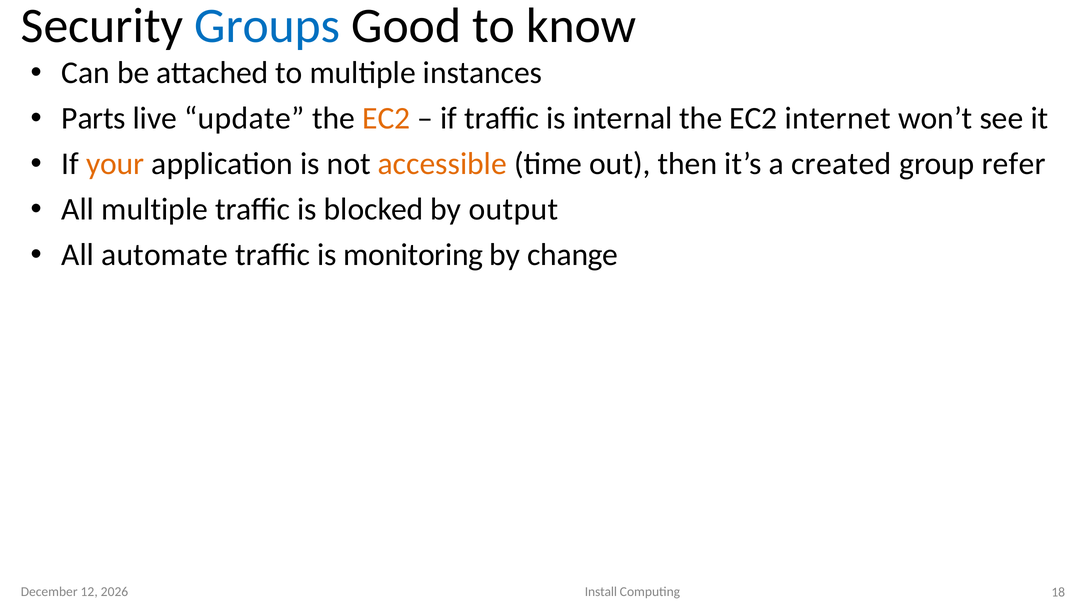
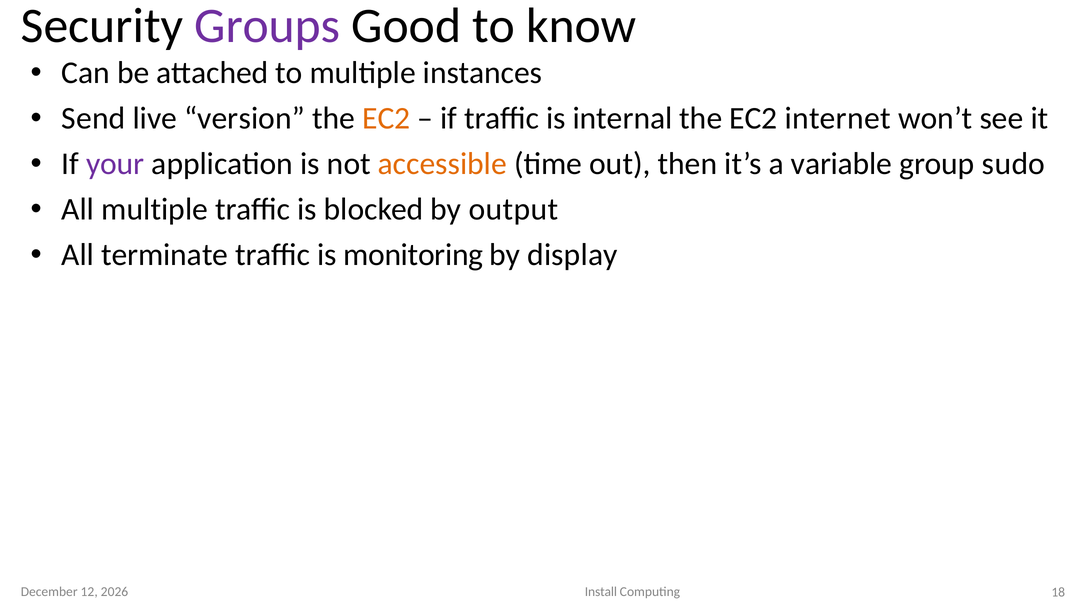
Groups colour: blue -> purple
Parts: Parts -> Send
update: update -> version
your colour: orange -> purple
created: created -> variable
refer: refer -> sudo
automate: automate -> terminate
change: change -> display
